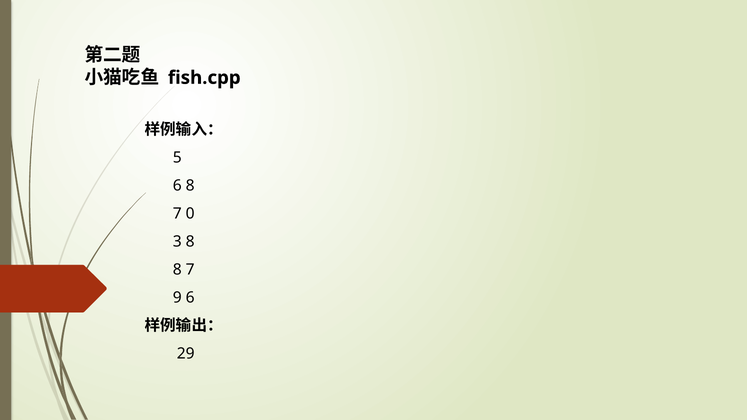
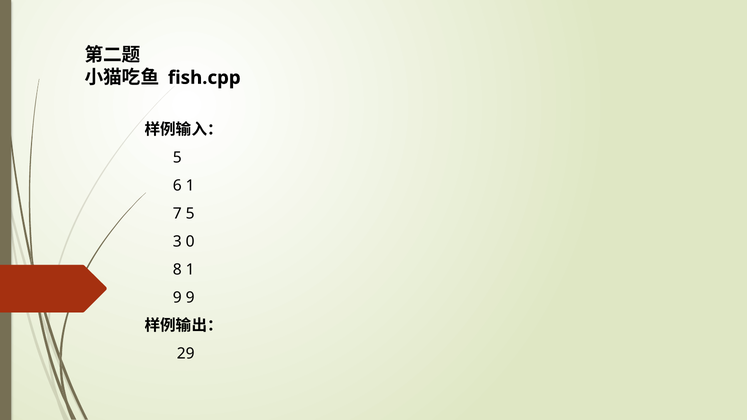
6 8: 8 -> 1
7 0: 0 -> 5
3 8: 8 -> 0
7 at (190, 270): 7 -> 1
9 6: 6 -> 9
